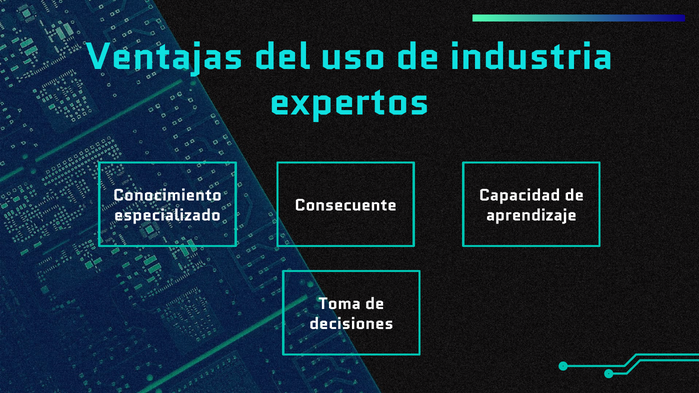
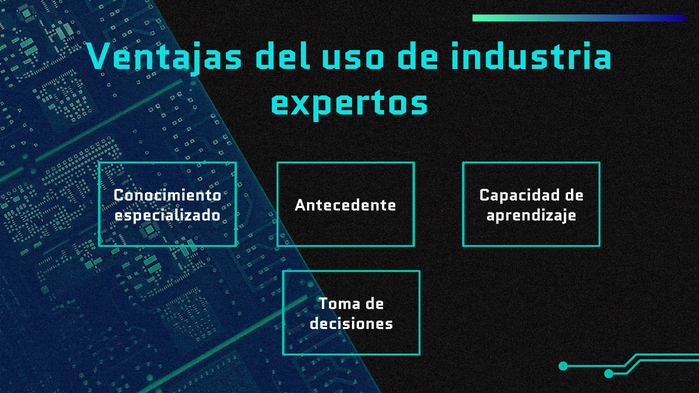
Consecuente: Consecuente -> Antecedente
